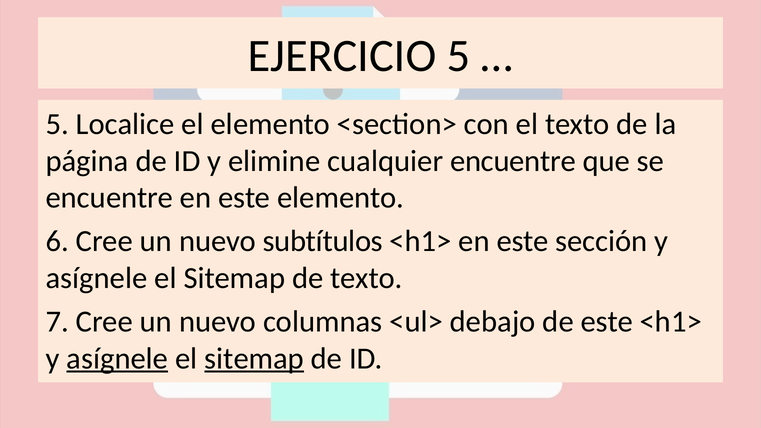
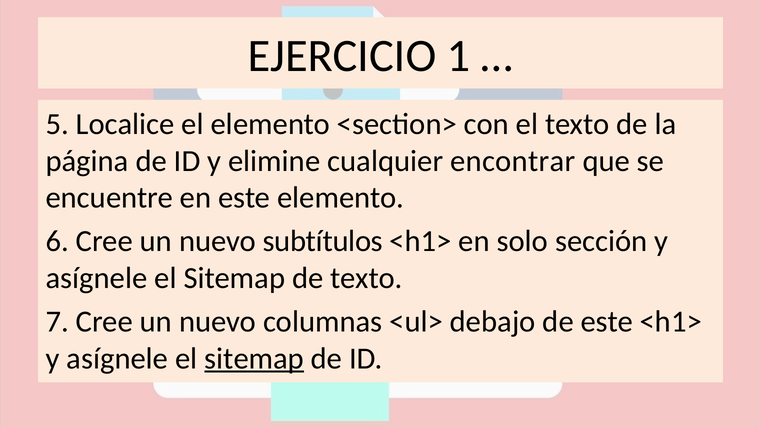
EJERCICIO 5: 5 -> 1
cualquier encuentre: encuentre -> encontrar
<h1> en este: este -> solo
asígnele at (117, 359) underline: present -> none
